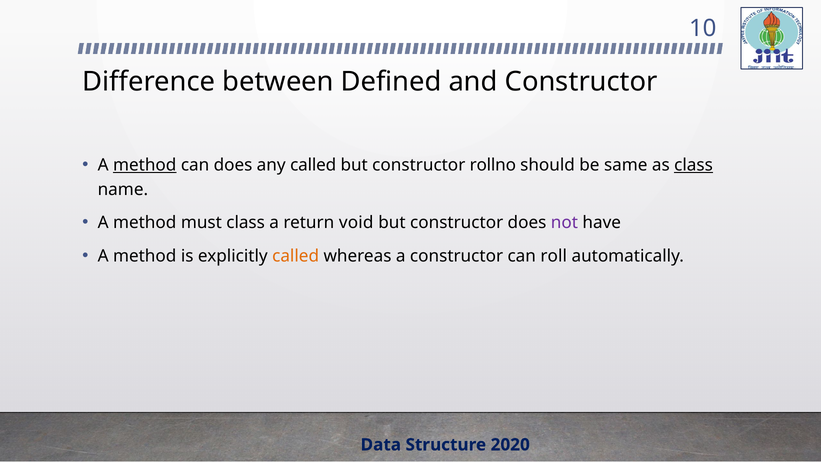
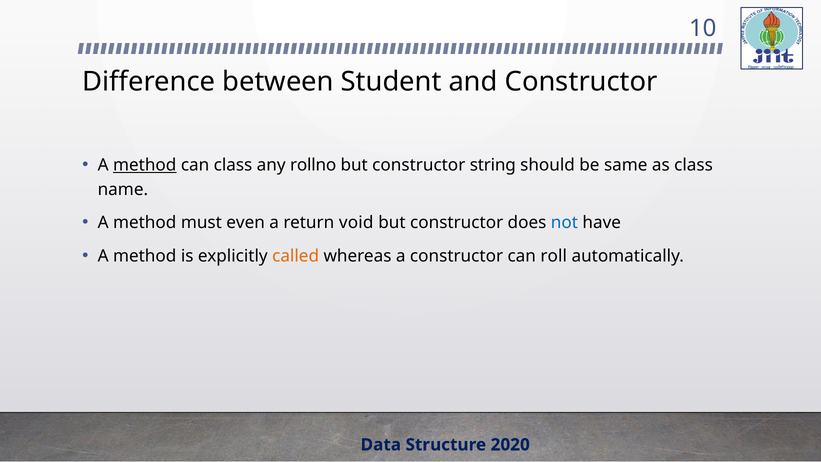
Defined: Defined -> Student
can does: does -> class
any called: called -> rollno
rollno: rollno -> string
class at (694, 165) underline: present -> none
must class: class -> even
not colour: purple -> blue
